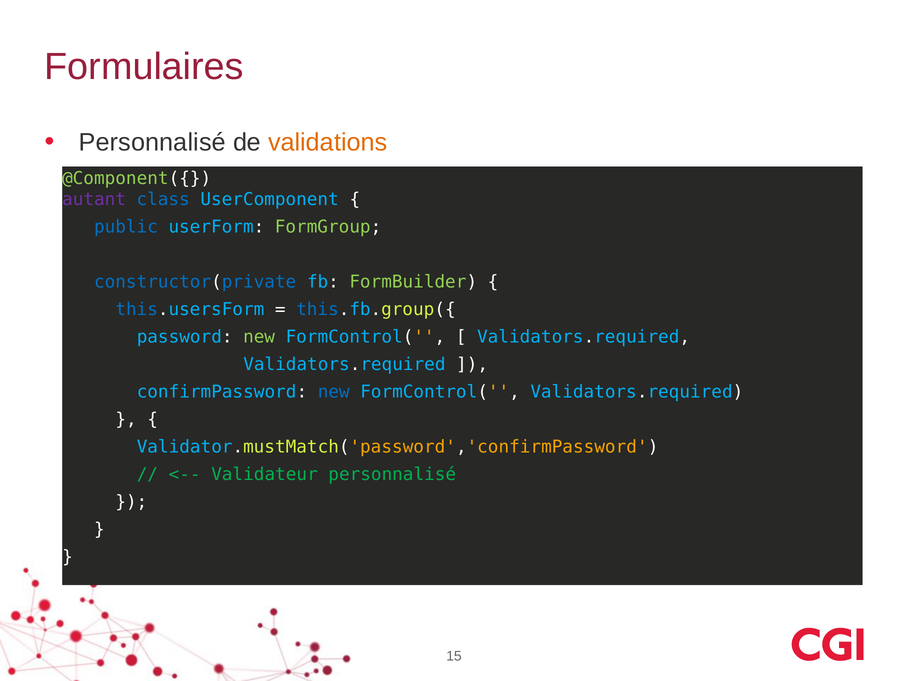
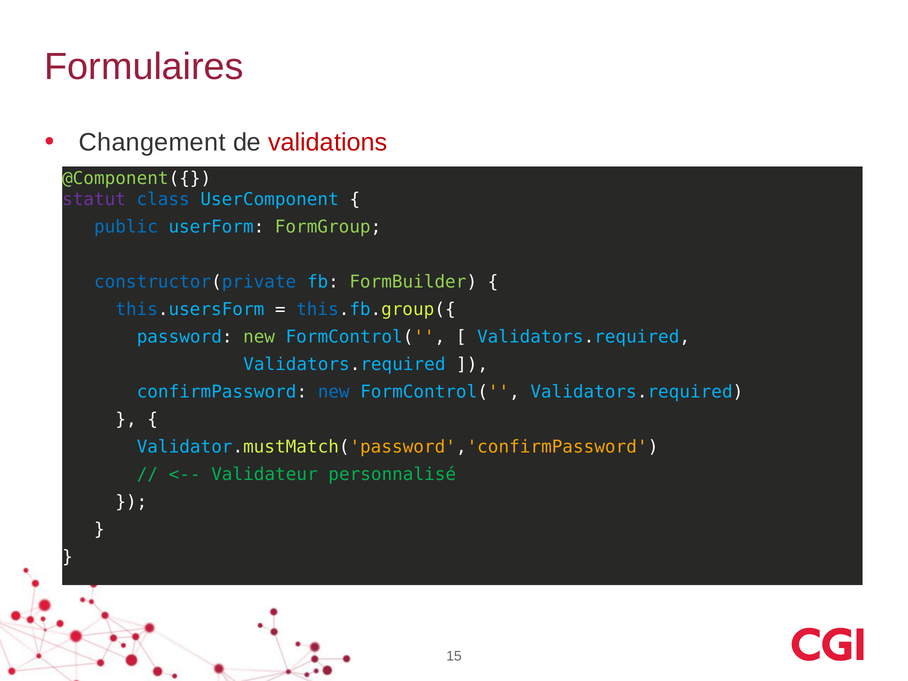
Personnalisé at (152, 142): Personnalisé -> Changement
validations colour: orange -> red
autant: autant -> statut
